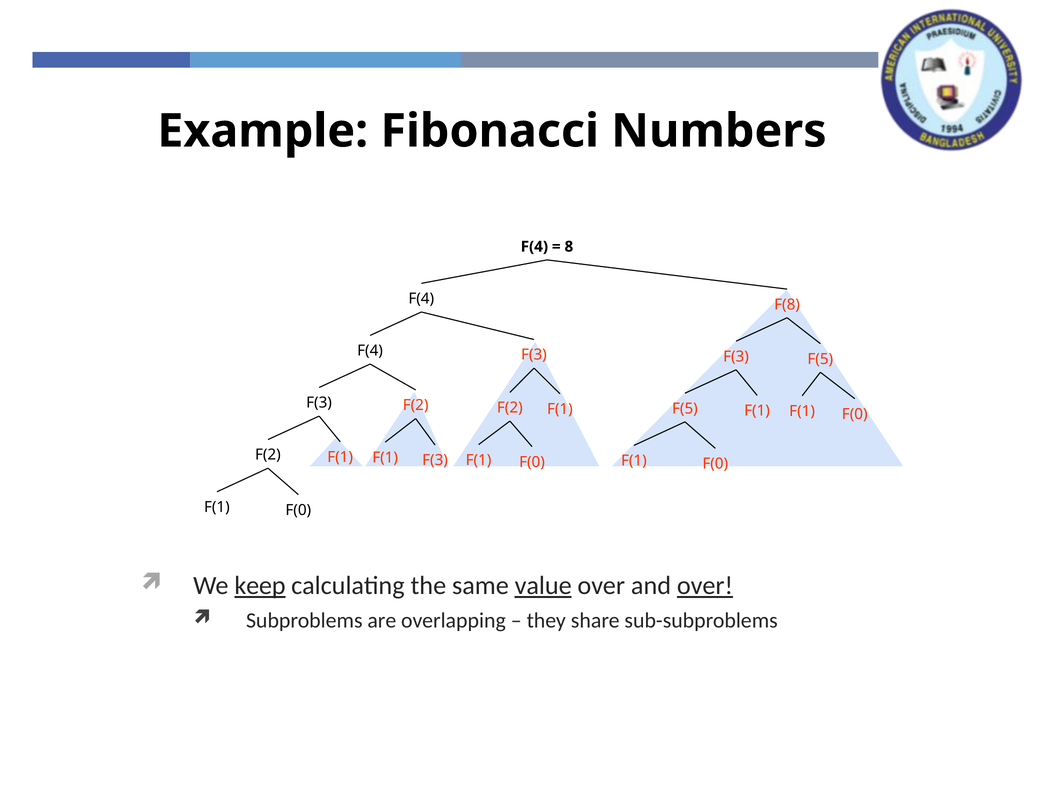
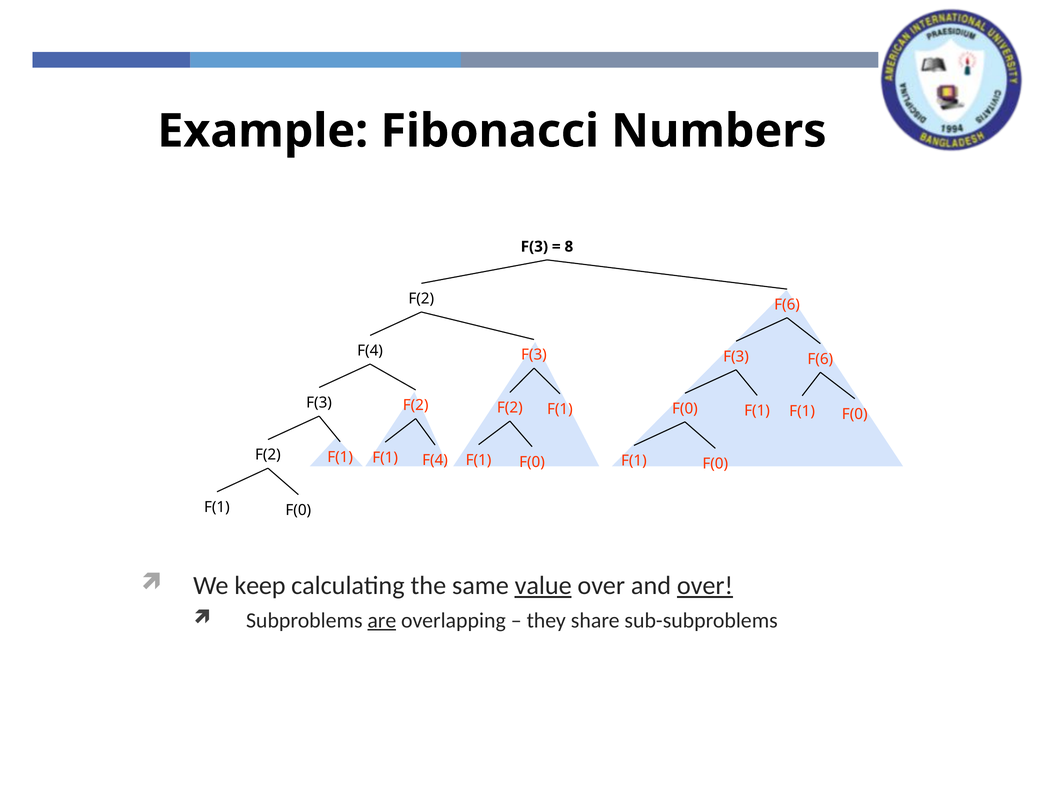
F(4 at (534, 247): F(4 -> F(3
F(4 at (421, 299): F(4 -> F(2
F(8 at (787, 305): F(8 -> F(6
F(5 at (820, 359): F(5 -> F(6
F(5 at (685, 409): F(5 -> F(0
F(3 at (435, 461): F(3 -> F(4
keep underline: present -> none
are underline: none -> present
